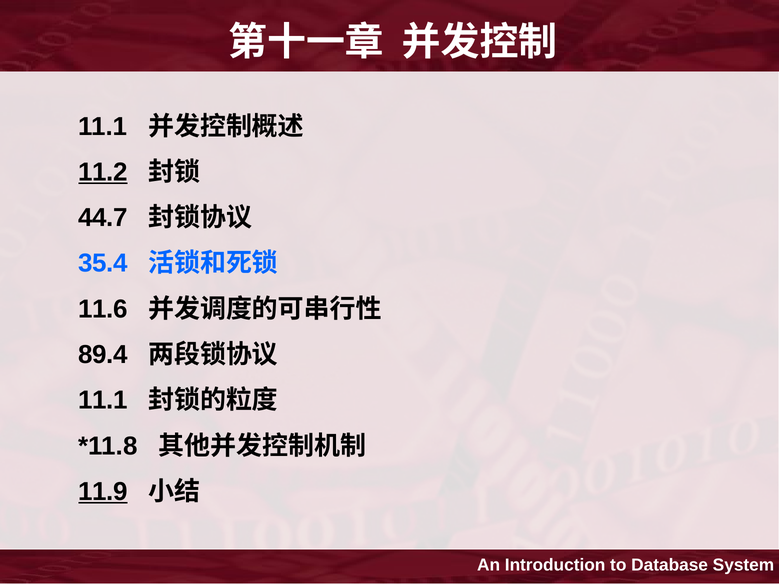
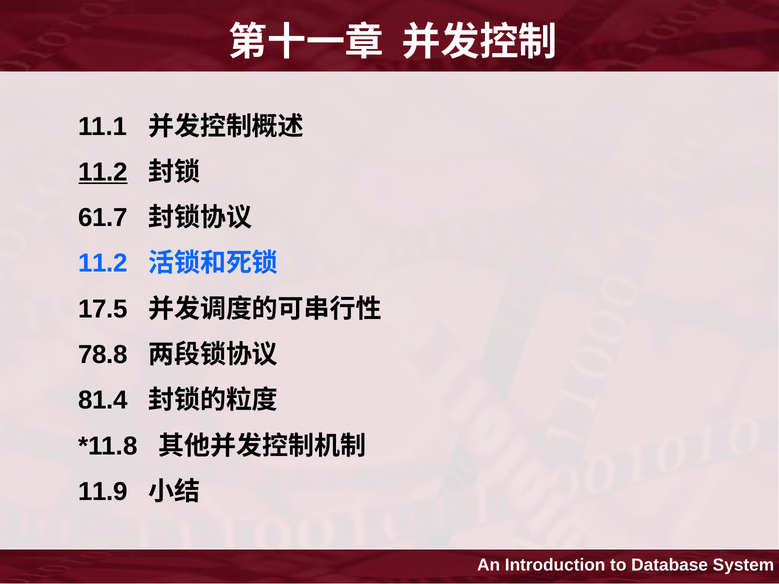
44.7: 44.7 -> 61.7
35.4 at (103, 263): 35.4 -> 11.2
11.6: 11.6 -> 17.5
89.4: 89.4 -> 78.8
11.1 at (103, 400): 11.1 -> 81.4
11.9 underline: present -> none
